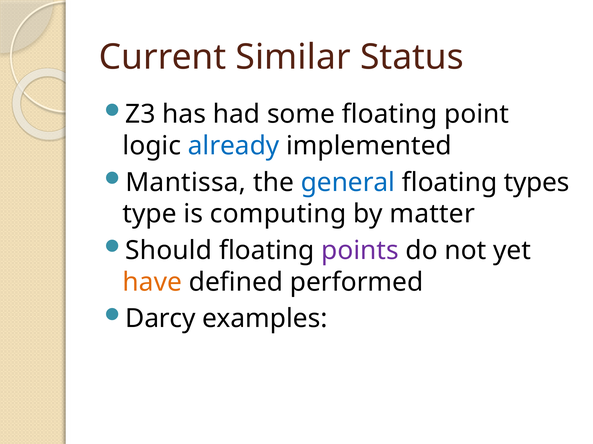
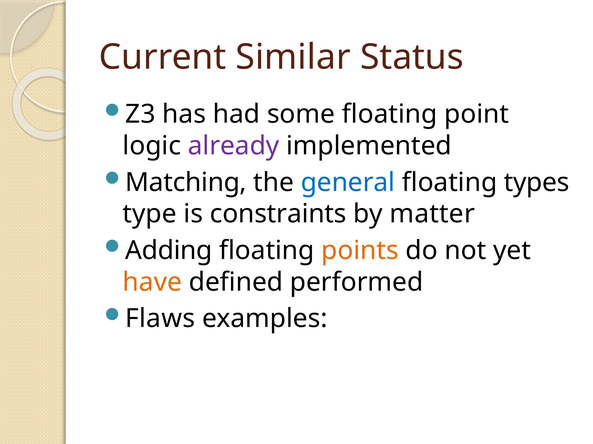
already colour: blue -> purple
Mantissa: Mantissa -> Matching
computing: computing -> constraints
Should: Should -> Adding
points colour: purple -> orange
Darcy: Darcy -> Flaws
